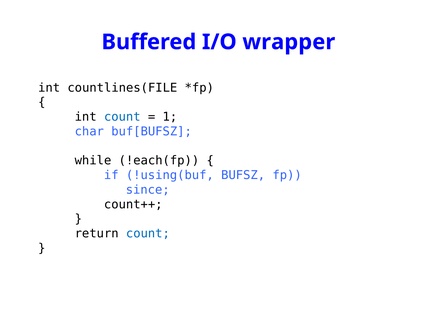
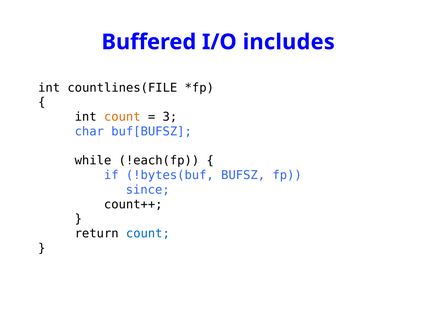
wrapper: wrapper -> includes
count at (122, 117) colour: blue -> orange
1: 1 -> 3
!using(buf: !using(buf -> !bytes(buf
